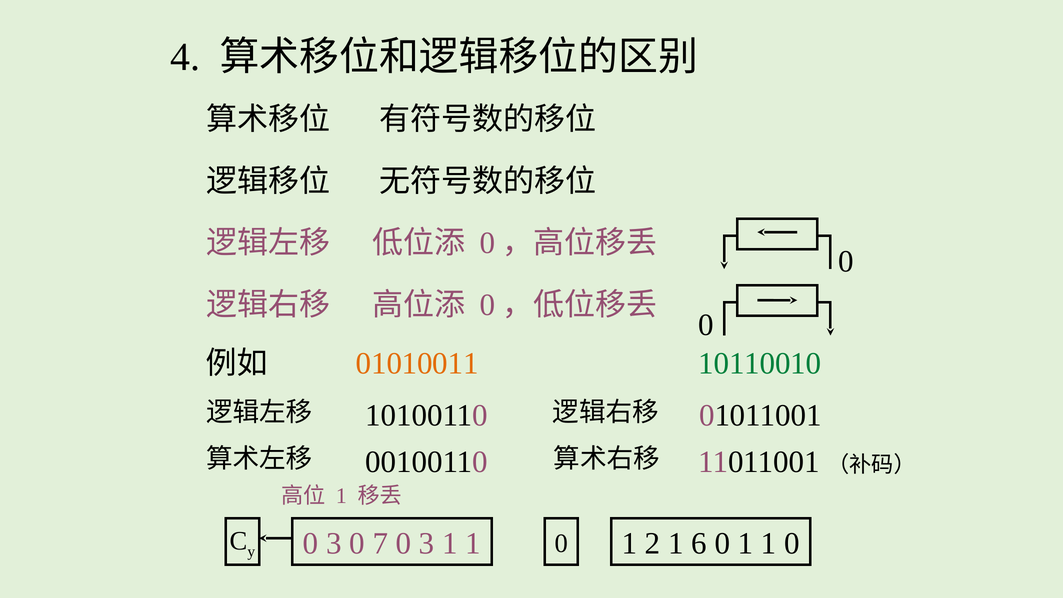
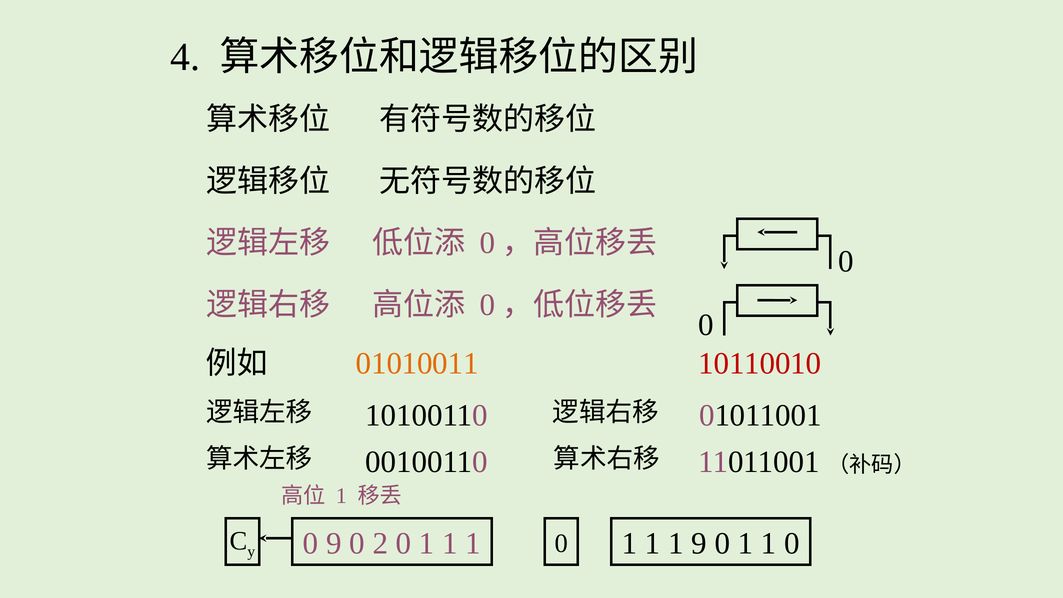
10110010 colour: green -> red
3 at (334, 544): 3 -> 9
7: 7 -> 2
3 at (427, 544): 3 -> 1
2 at (653, 544): 2 -> 1
1 6: 6 -> 9
